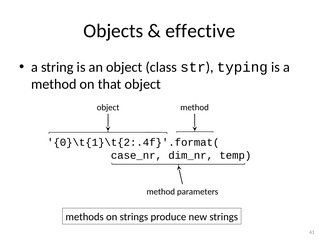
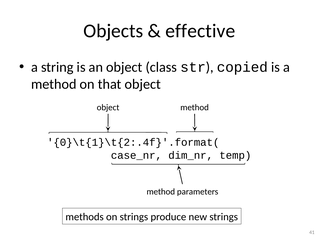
typing: typing -> copied
